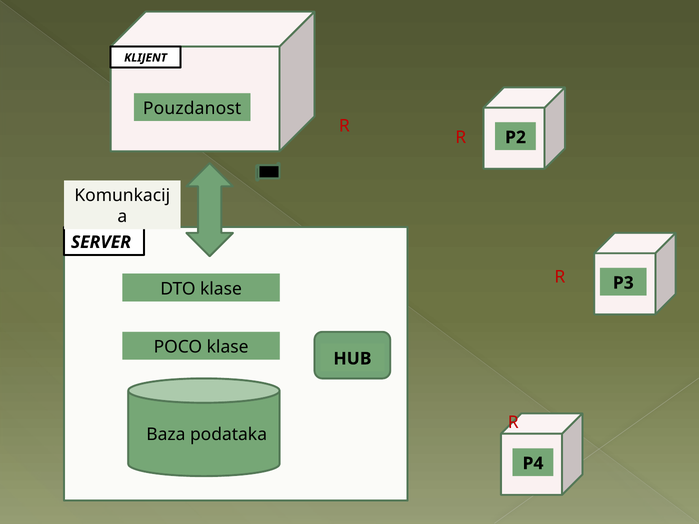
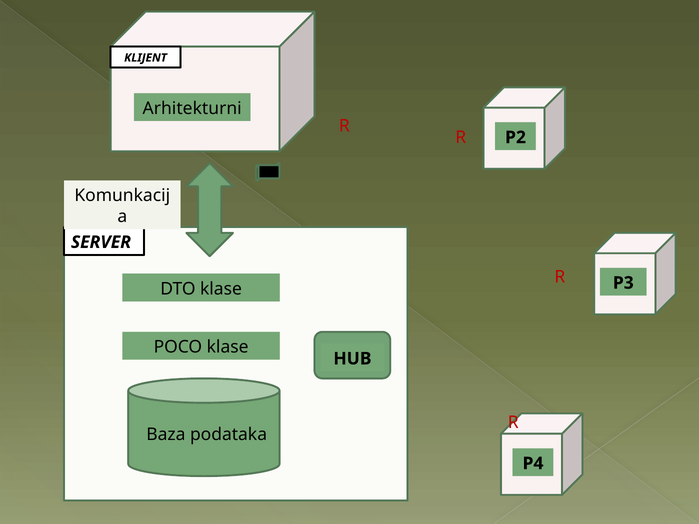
Pouzdanost: Pouzdanost -> Arhitekturni
